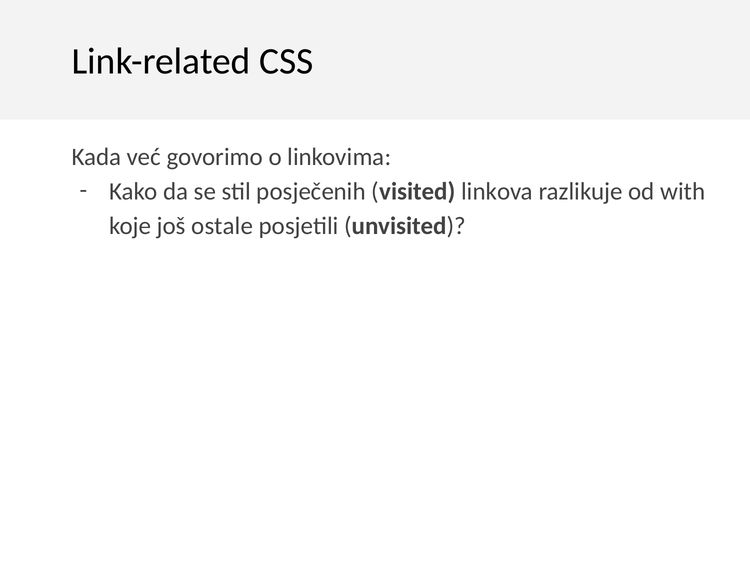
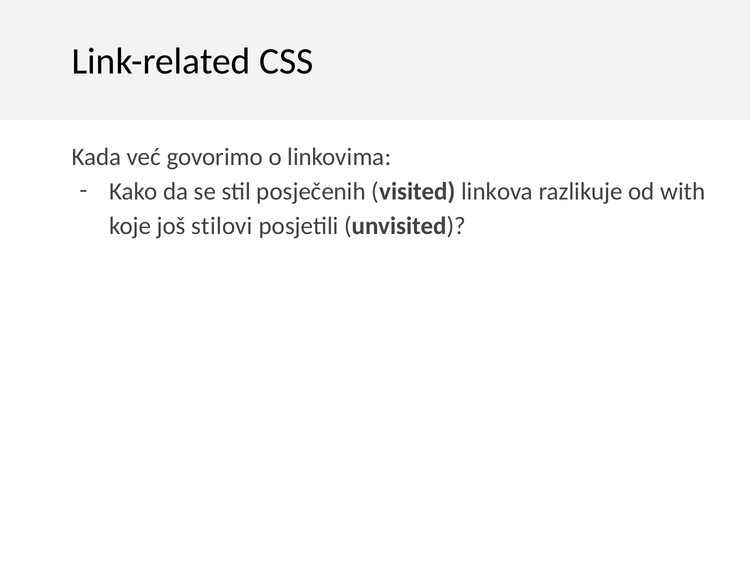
ostale: ostale -> stilovi
